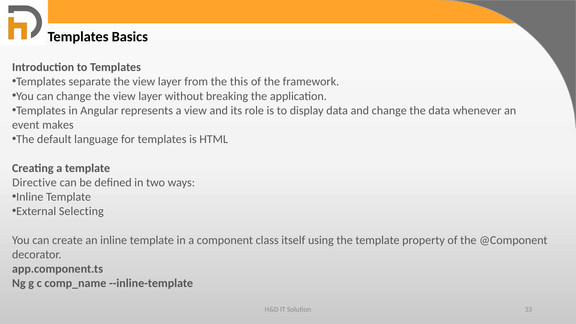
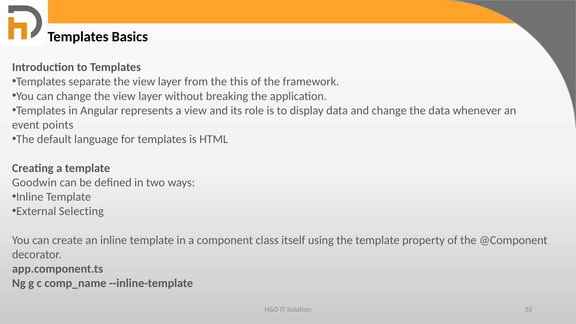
makes: makes -> points
Directive: Directive -> Goodwin
